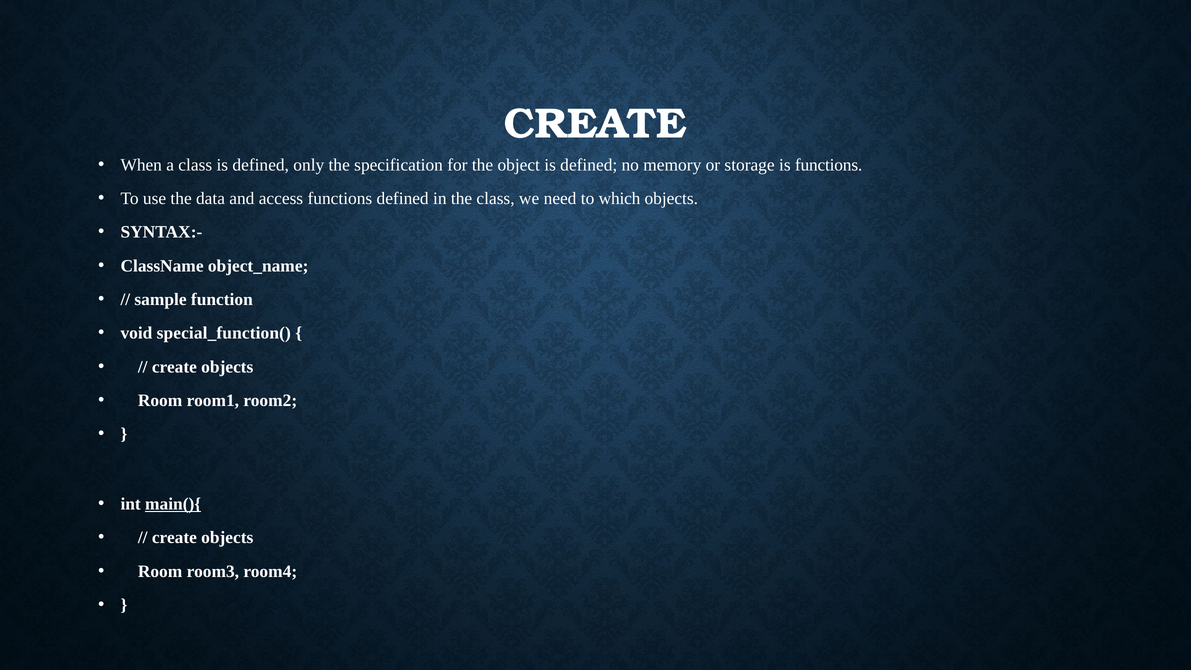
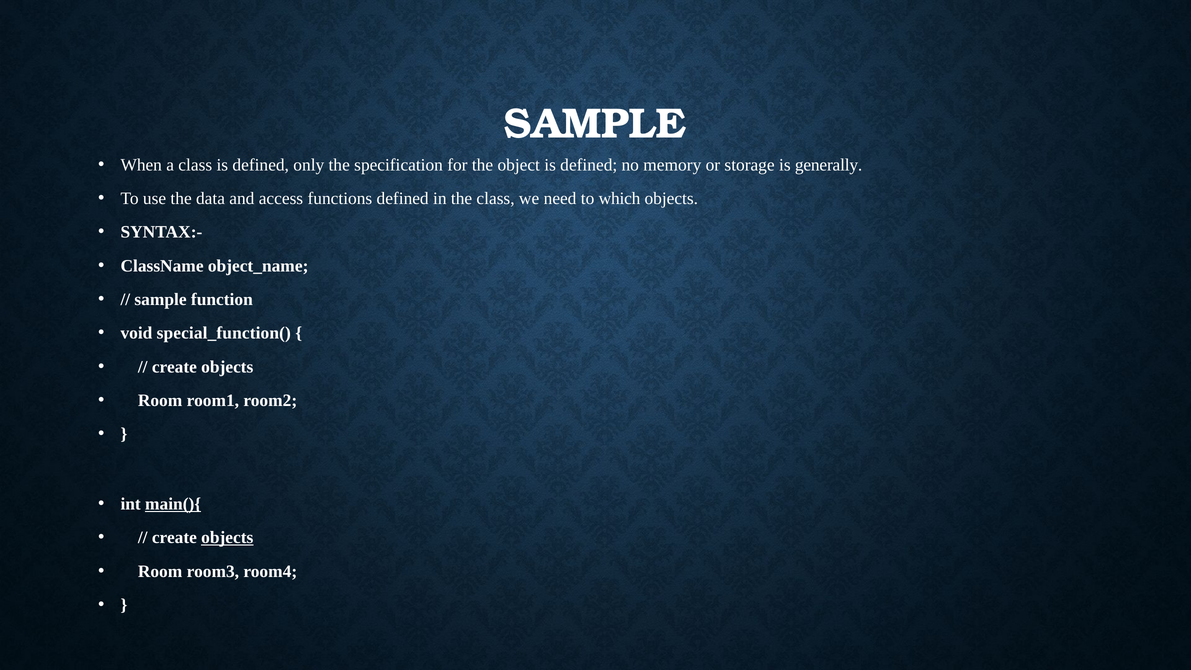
CREATE at (595, 124): CREATE -> SAMPLE
is functions: functions -> generally
objects at (227, 538) underline: none -> present
